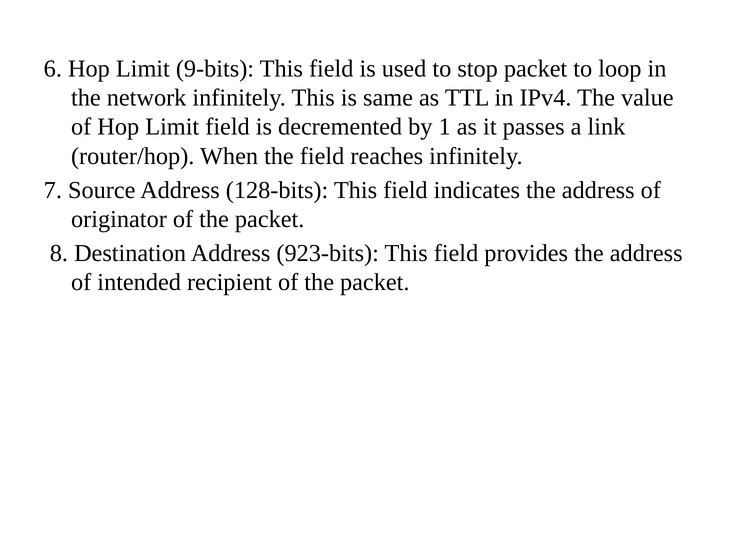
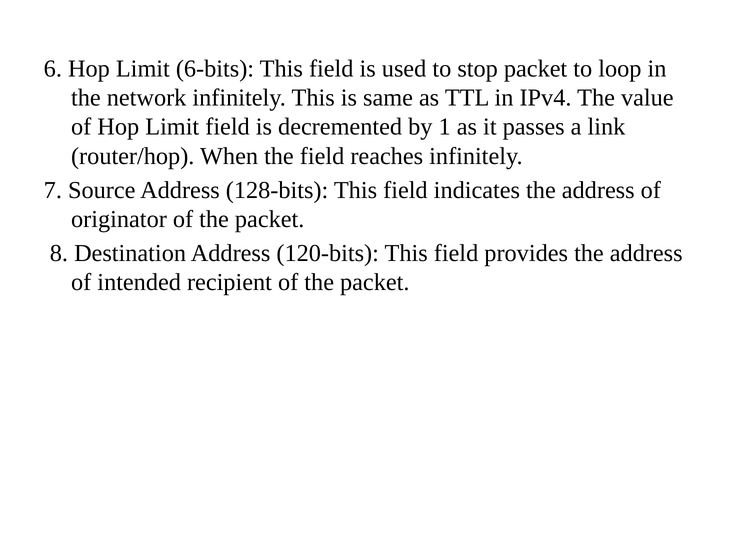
9-bits: 9-bits -> 6-bits
923-bits: 923-bits -> 120-bits
